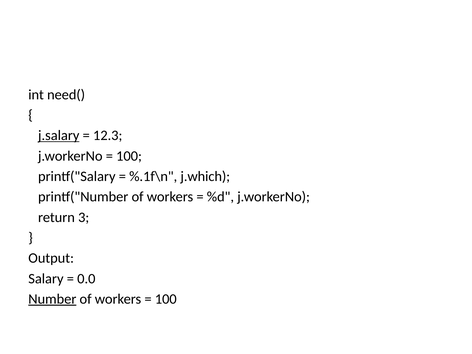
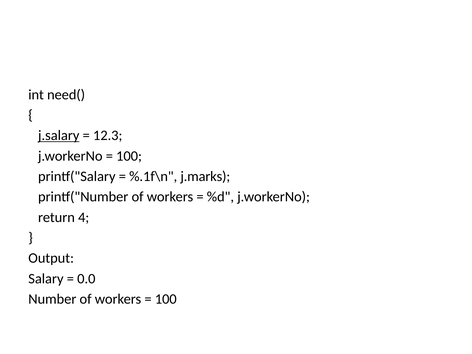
j.which: j.which -> j.marks
3: 3 -> 4
Number underline: present -> none
